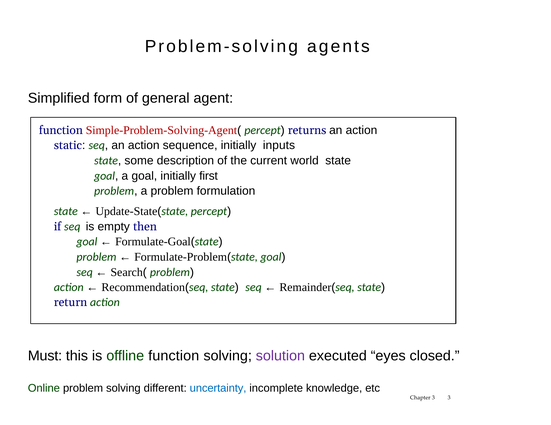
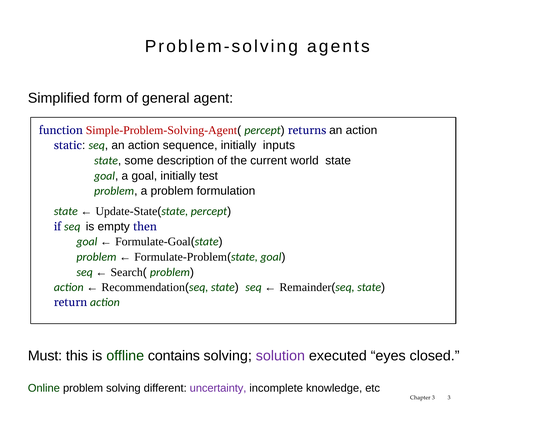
first: first -> test
offline function: function -> contains
uncertainty colour: blue -> purple
